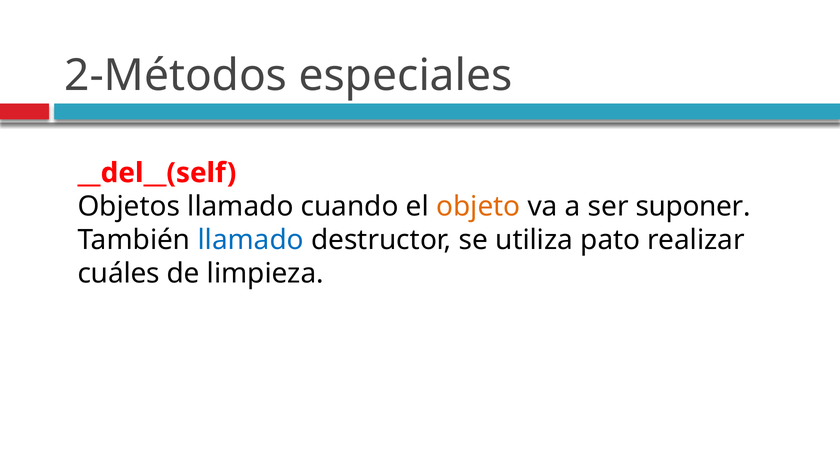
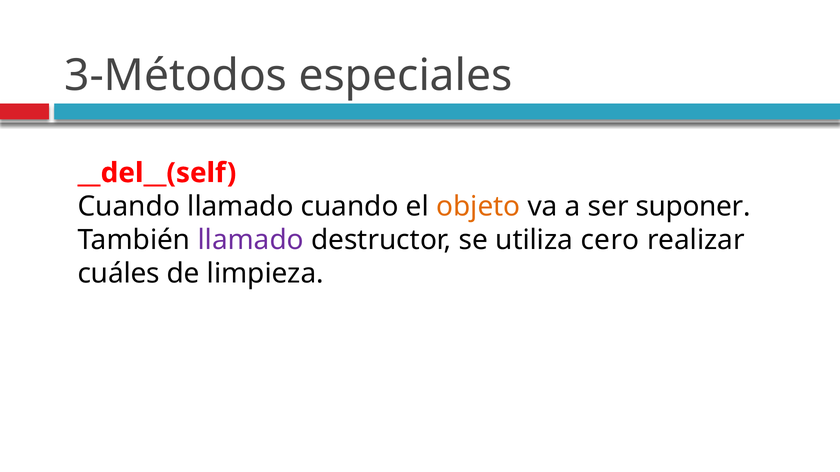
2-Métodos: 2-Métodos -> 3-Métodos
Objetos at (129, 207): Objetos -> Cuando
llamado at (251, 240) colour: blue -> purple
pato: pato -> cero
